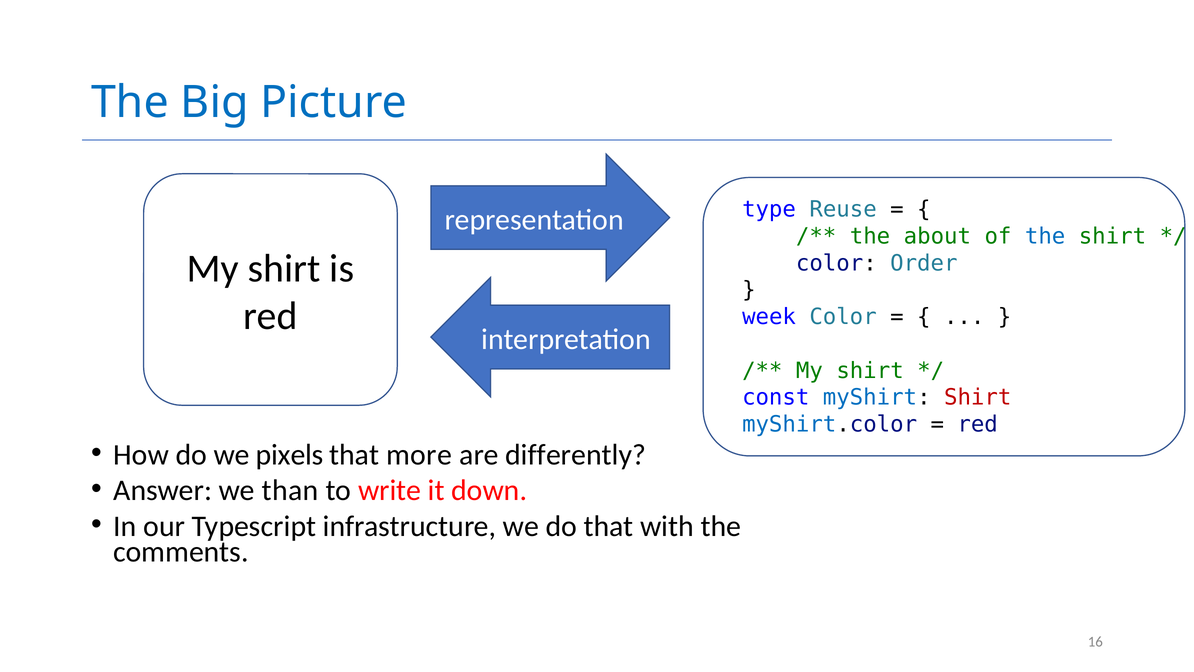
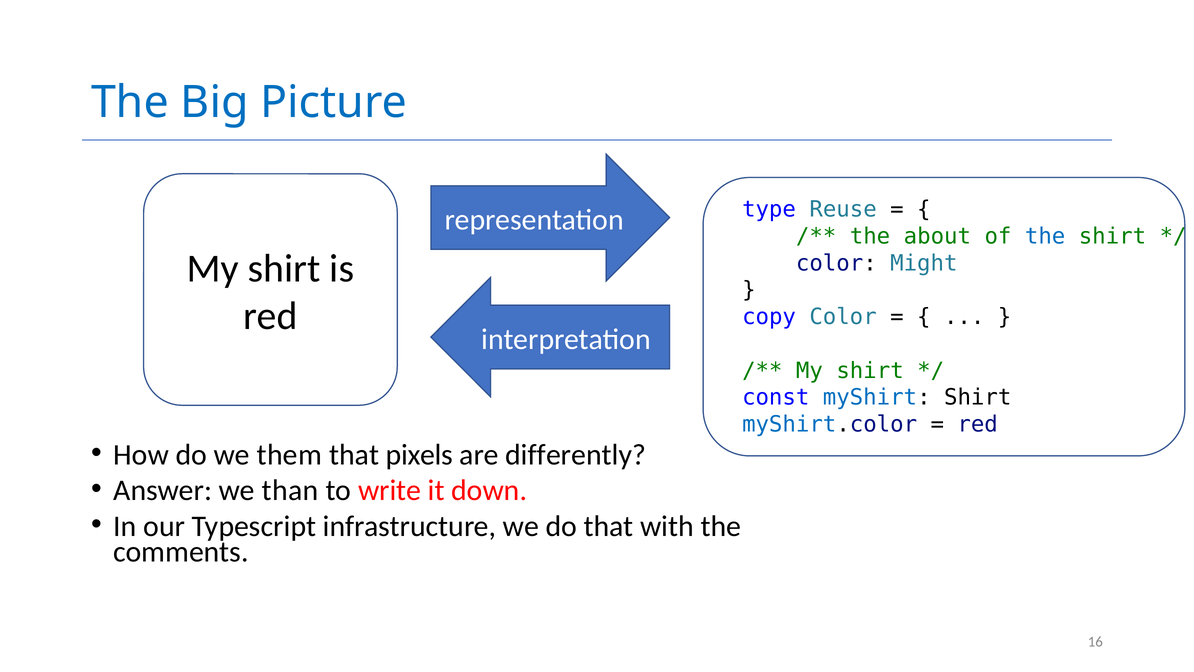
Order: Order -> Might
week: week -> copy
Shirt at (978, 397) colour: red -> black
pixels: pixels -> them
more: more -> pixels
